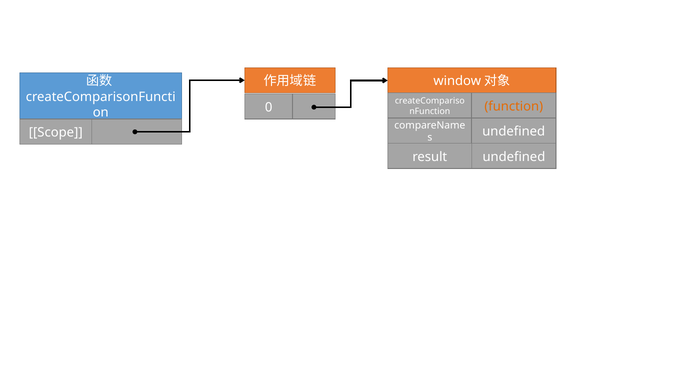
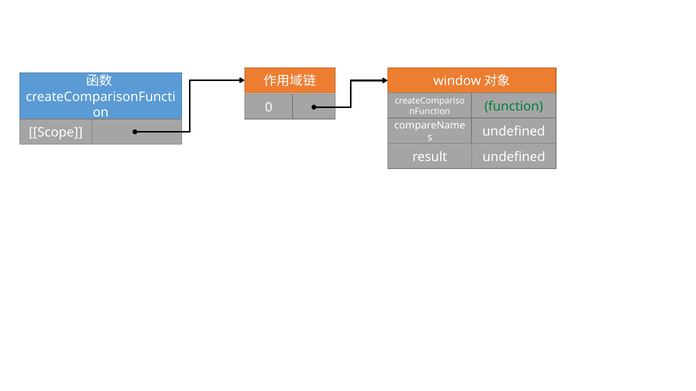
function colour: orange -> green
